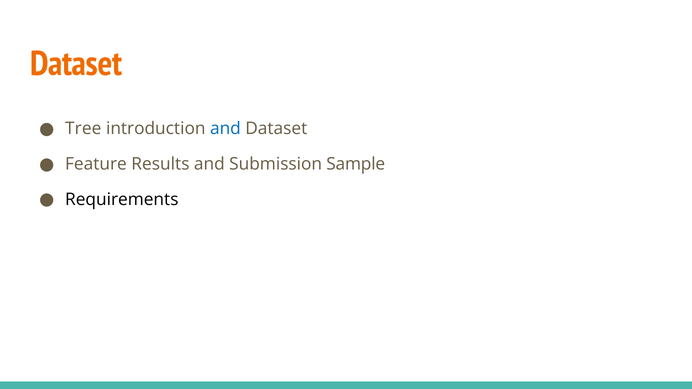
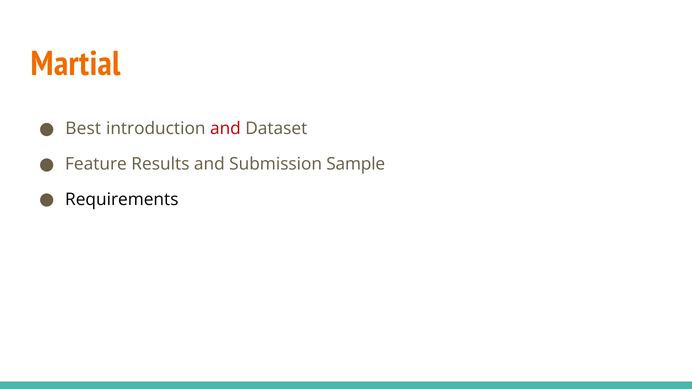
Dataset at (76, 64): Dataset -> Martial
Tree: Tree -> Best
and at (225, 129) colour: blue -> red
